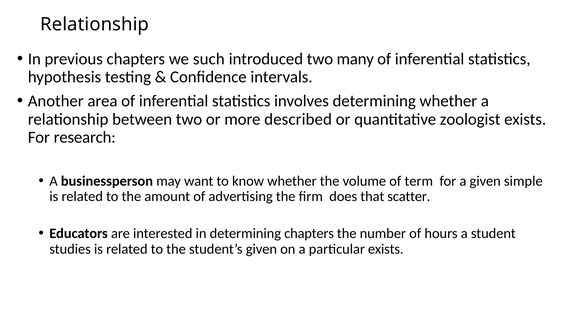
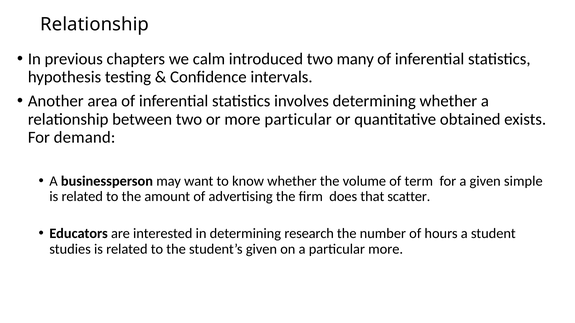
such: such -> calm
more described: described -> particular
zoologist: zoologist -> obtained
research: research -> demand
determining chapters: chapters -> research
particular exists: exists -> more
